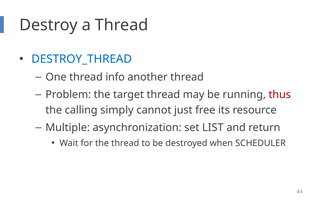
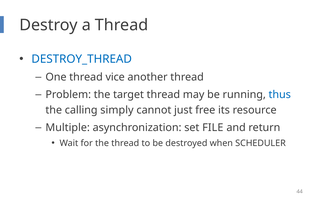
info: info -> vice
thus colour: red -> blue
LIST: LIST -> FILE
